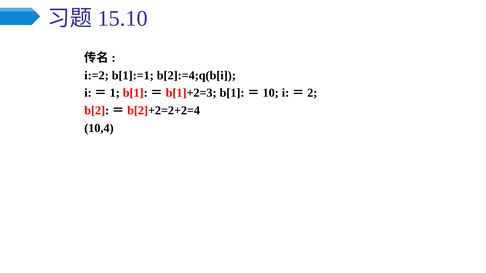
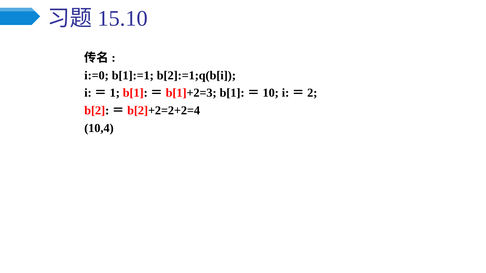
i:=2: i:=2 -> i:=0
b[2]:=4;q(b[i: b[2]:=4;q(b[i -> b[2]:=1;q(b[i
